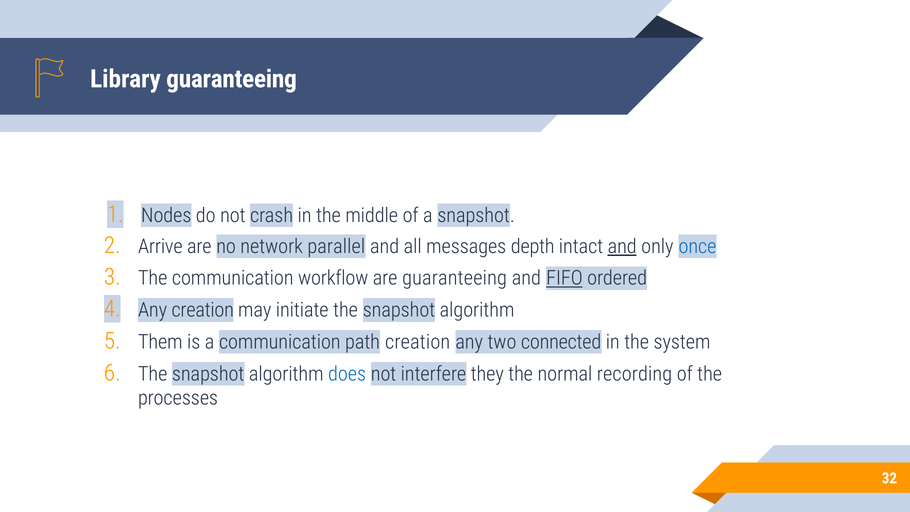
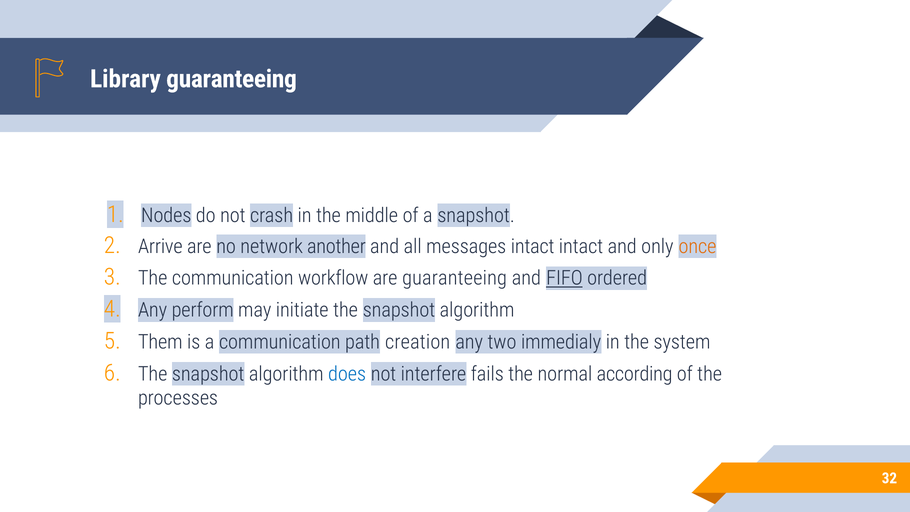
parallel: parallel -> another
messages depth: depth -> intact
and at (622, 246) underline: present -> none
once colour: blue -> orange
Any creation: creation -> perform
connected: connected -> immedialy
they: they -> fails
recording: recording -> according
